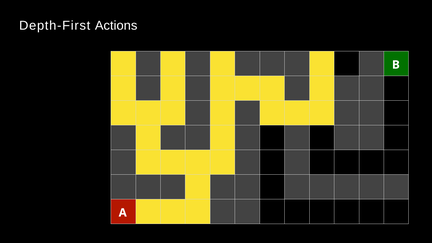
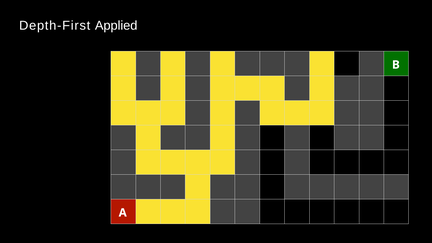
Actions: Actions -> Applied
